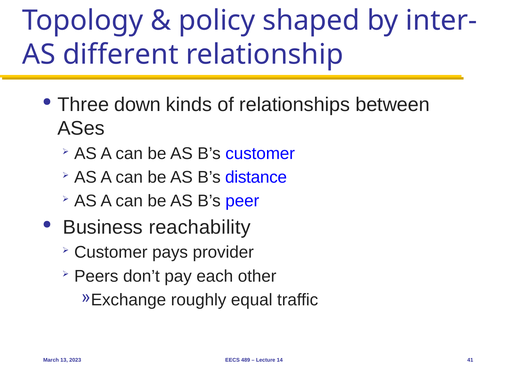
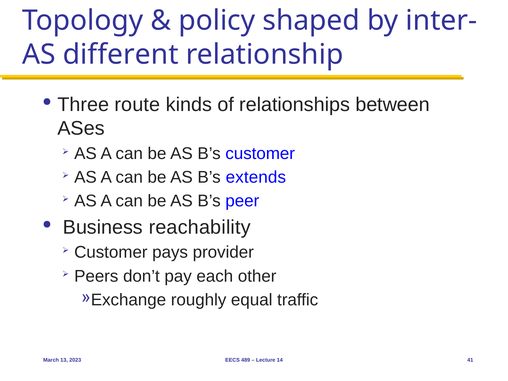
down: down -> route
distance: distance -> extends
